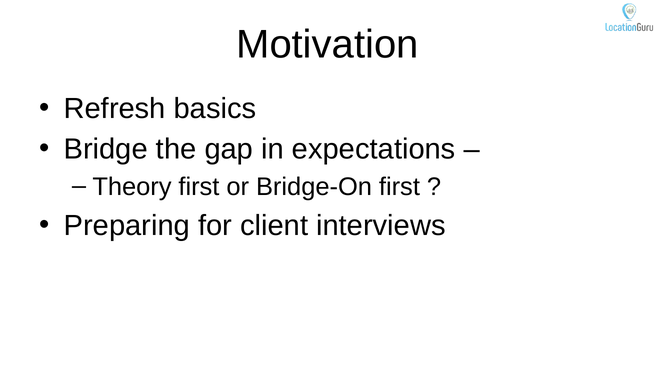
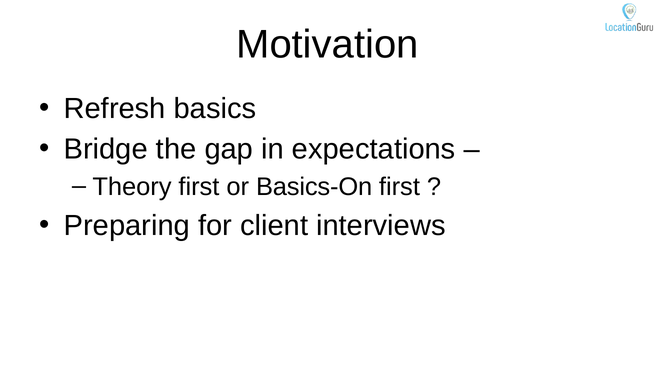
Bridge-On: Bridge-On -> Basics-On
